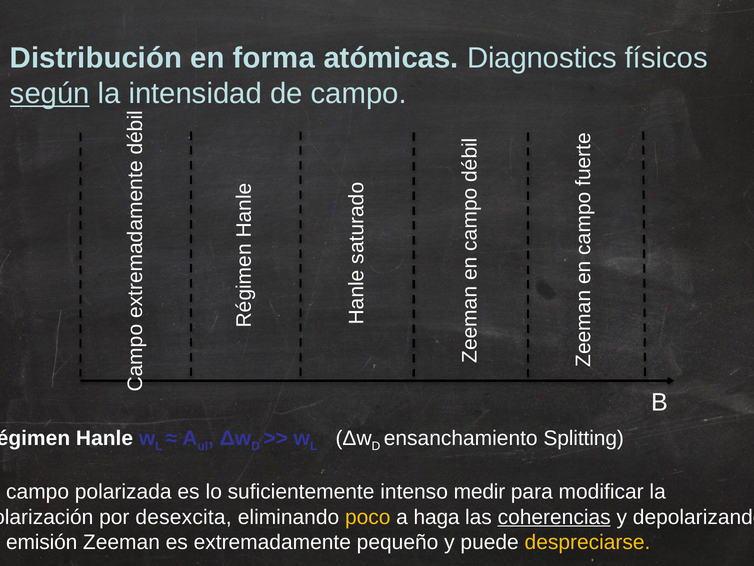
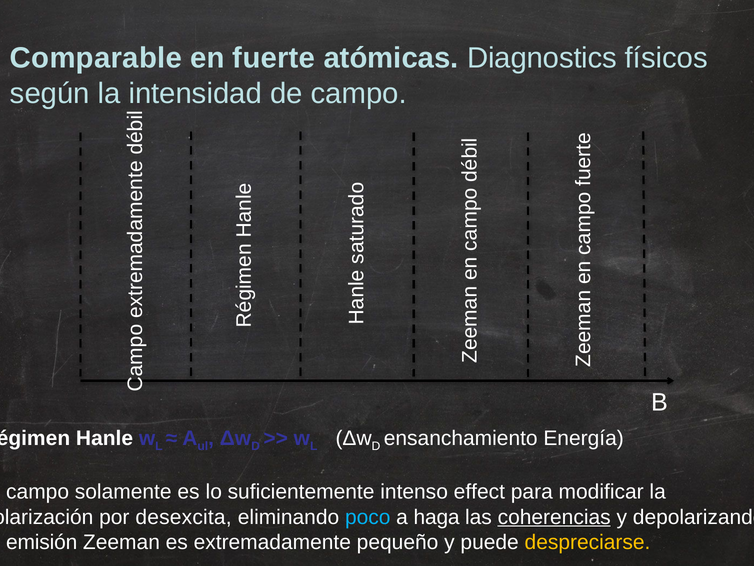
Distribución: Distribución -> Comparable
forma: forma -> fuerte
según underline: present -> none
Splitting: Splitting -> Energía
polarizada: polarizada -> solamente
medir: medir -> effect
poco colour: yellow -> light blue
